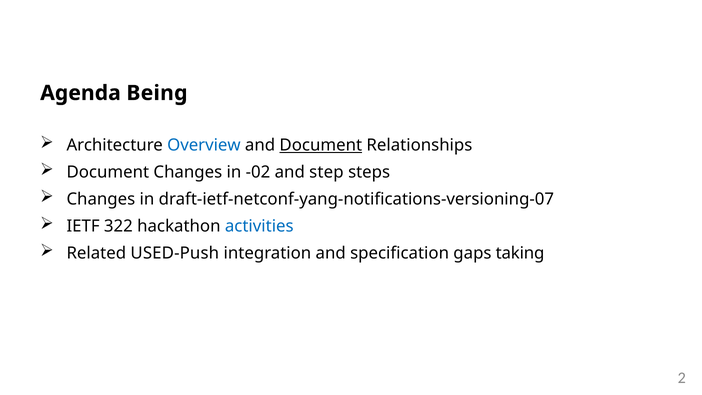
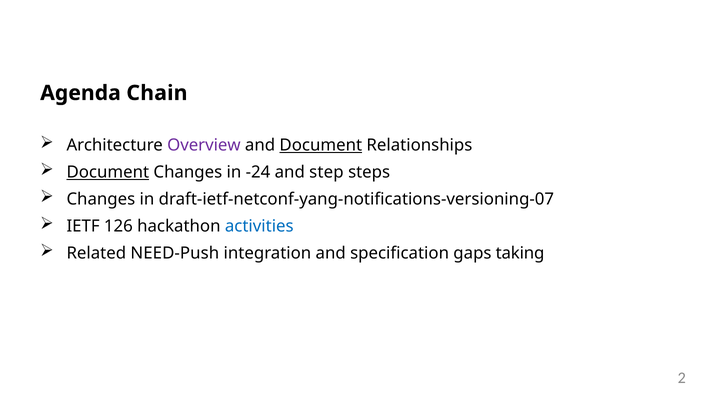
Being: Being -> Chain
Overview colour: blue -> purple
Document at (108, 172) underline: none -> present
-02: -02 -> -24
322: 322 -> 126
USED-Push: USED-Push -> NEED-Push
